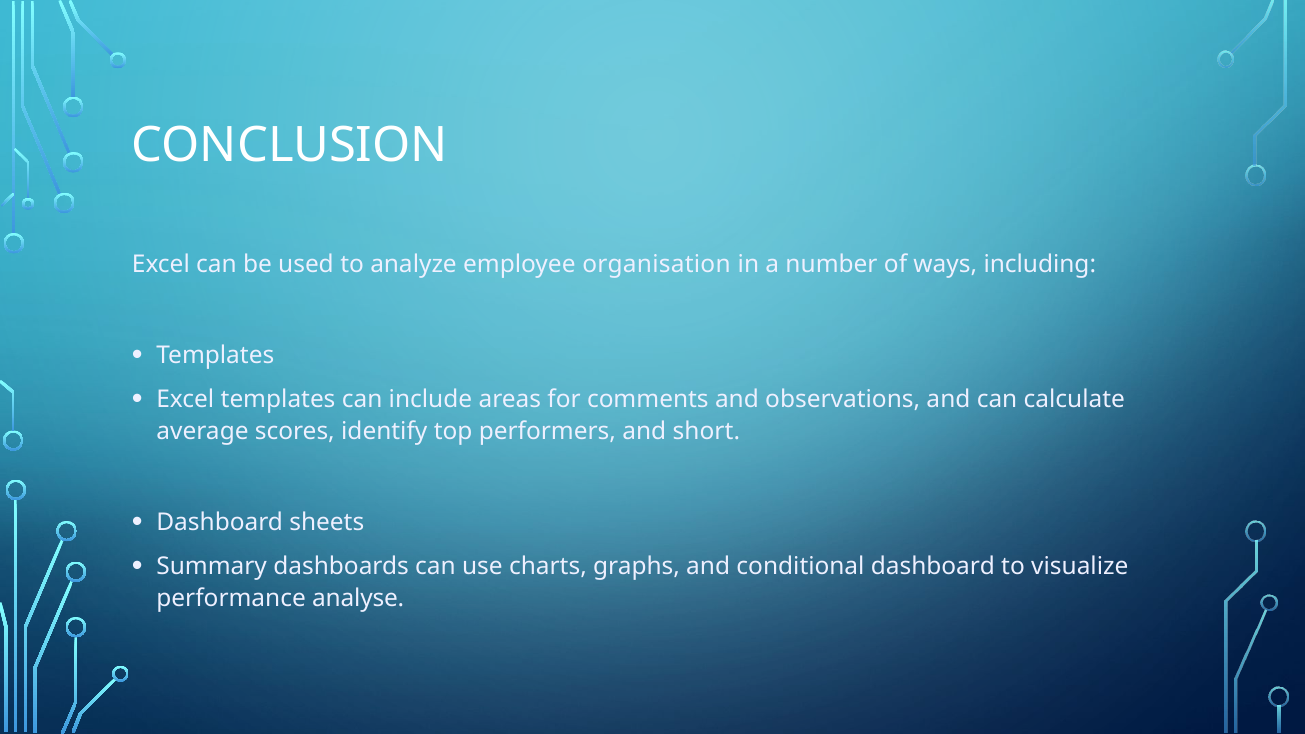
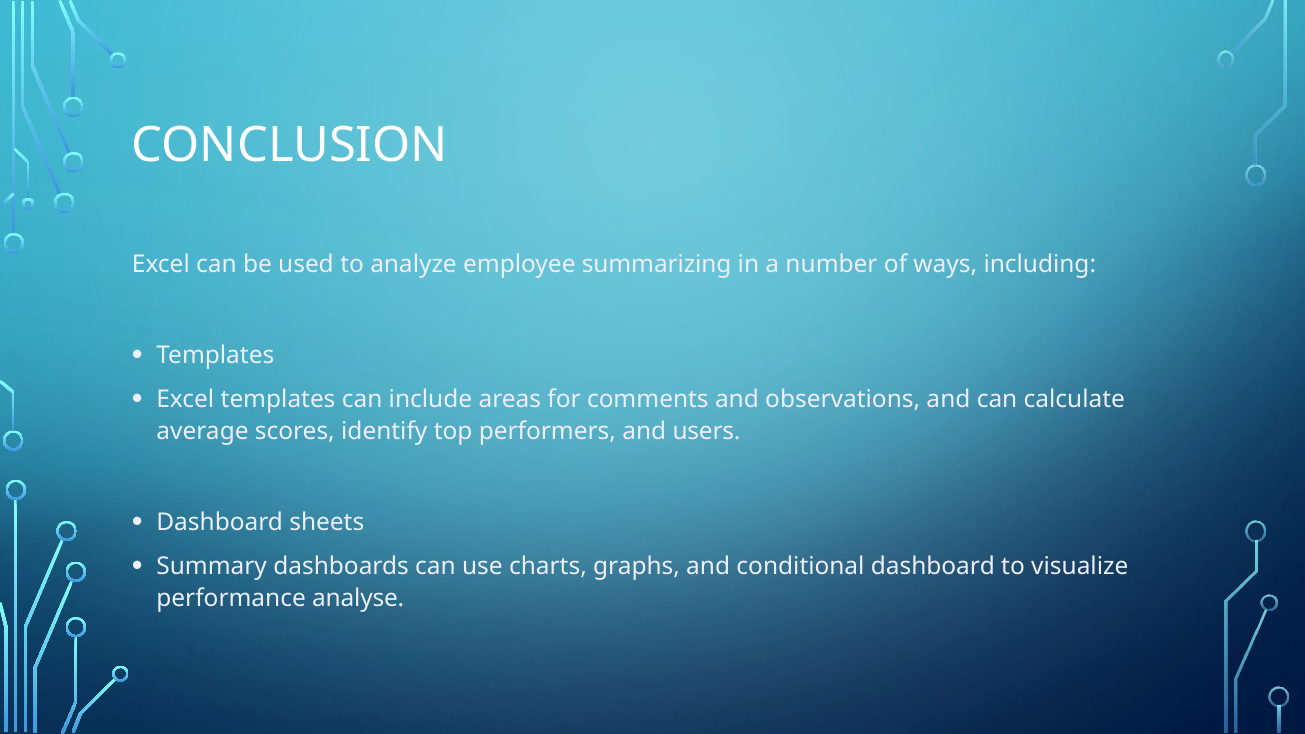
organisation: organisation -> summarizing
short: short -> users
